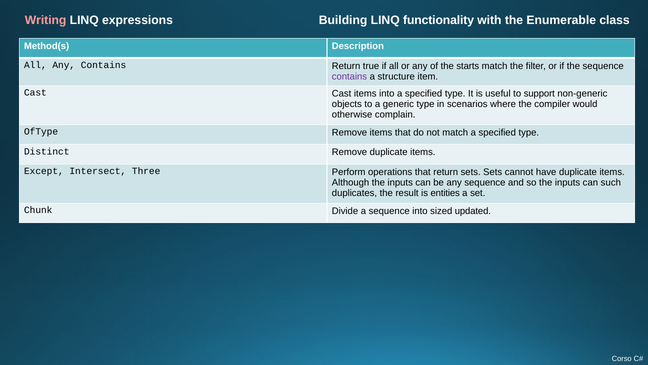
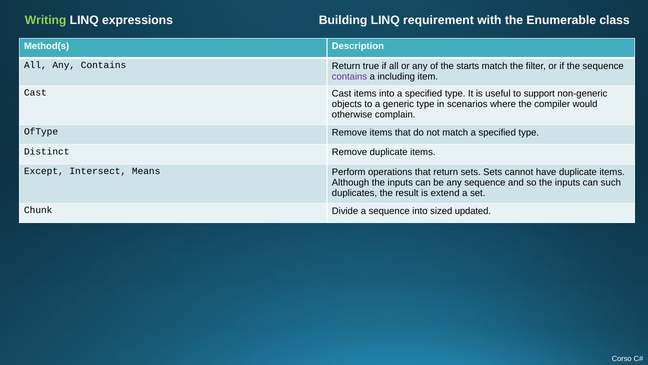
Writing colour: pink -> light green
functionality: functionality -> requirement
structure: structure -> including
Three: Three -> Means
entities: entities -> extend
